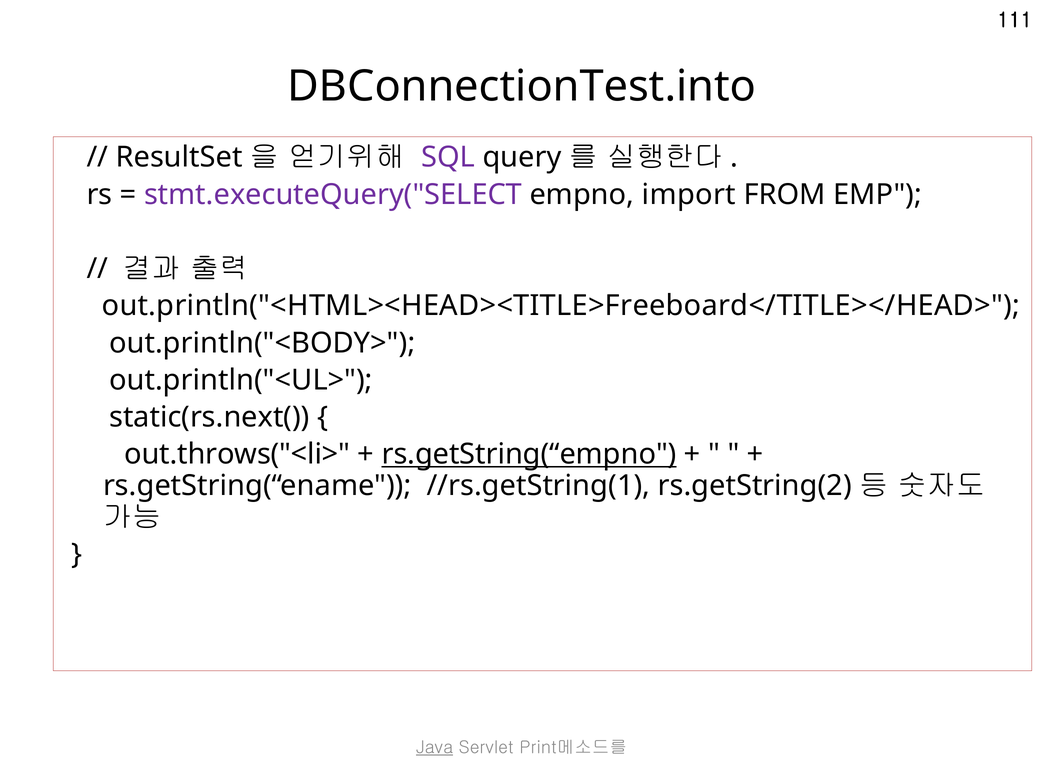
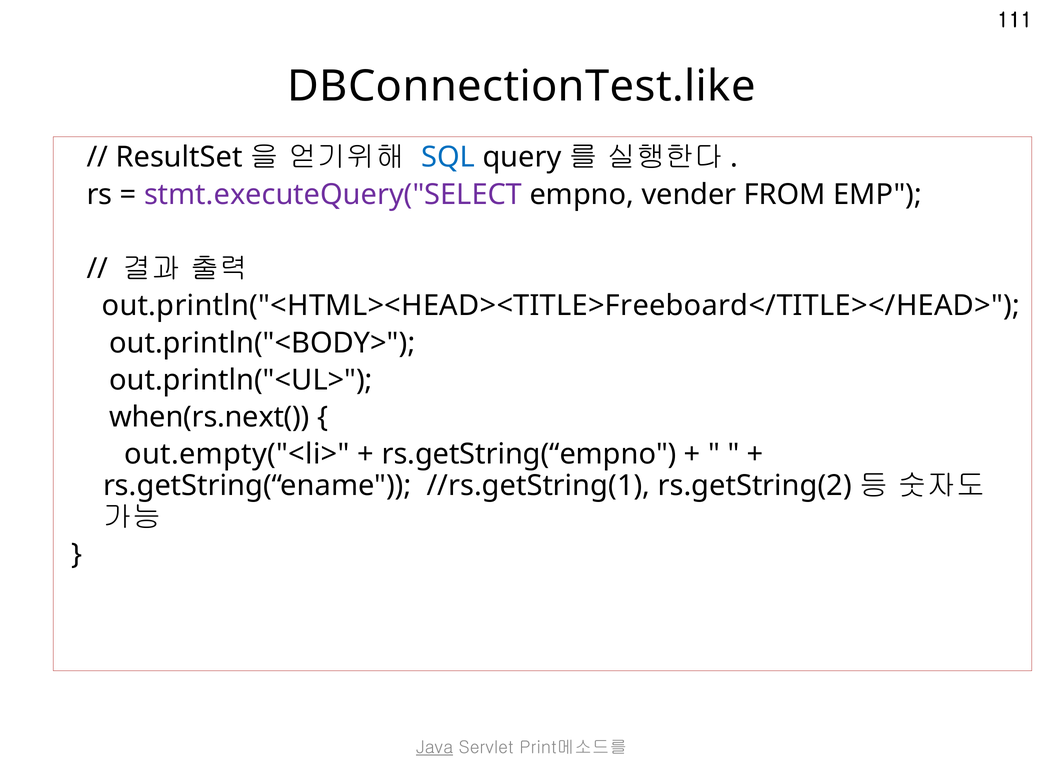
DBConnectionTest.into: DBConnectionTest.into -> DBConnectionTest.like
SQL colour: purple -> blue
import: import -> vender
static(rs.next(: static(rs.next( -> when(rs.next(
out.throws("<li>: out.throws("<li> -> out.empty("<li>
rs.getString(“empno underline: present -> none
